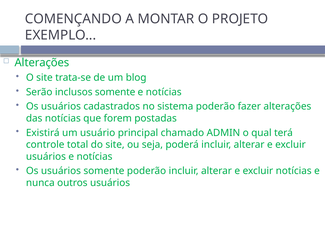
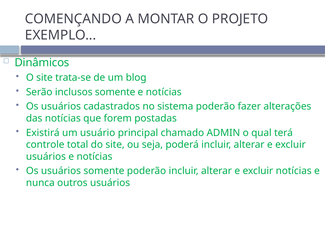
Alterações at (42, 62): Alterações -> Dinâmicos
